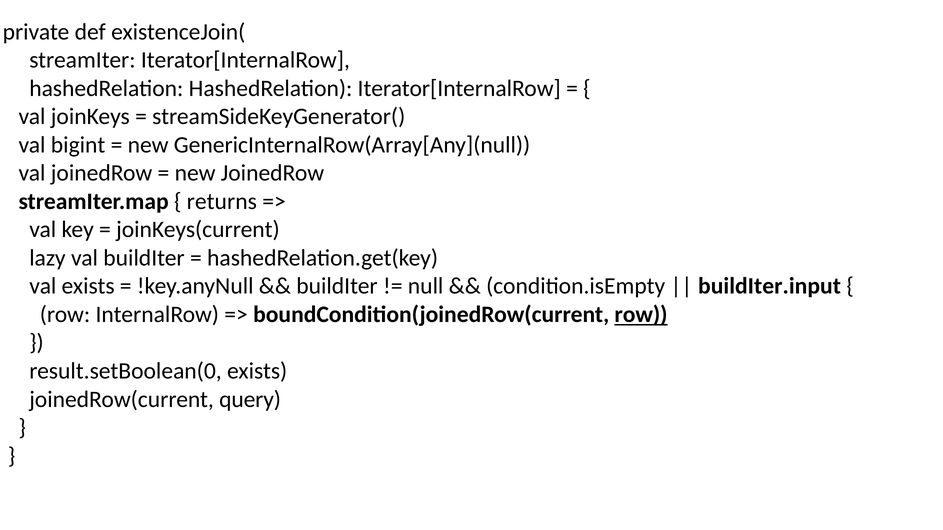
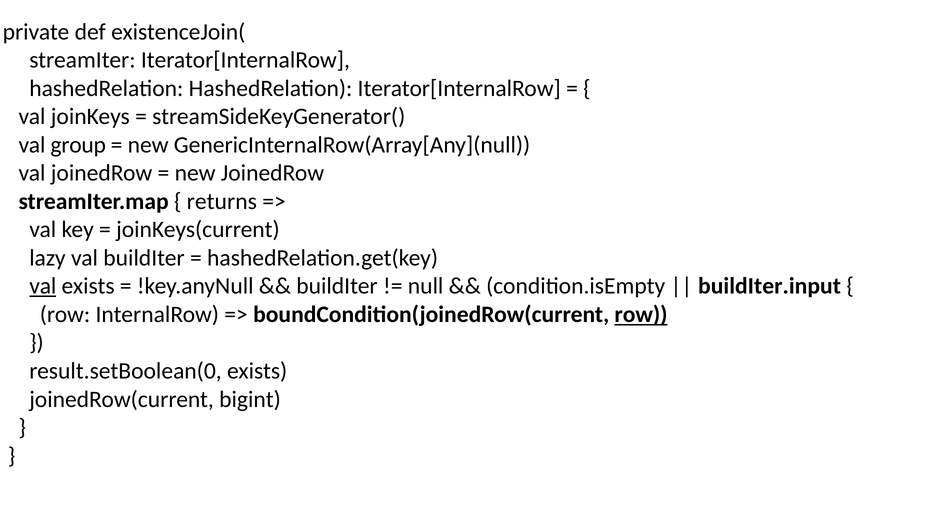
bigint: bigint -> group
val at (43, 286) underline: none -> present
query: query -> bigint
